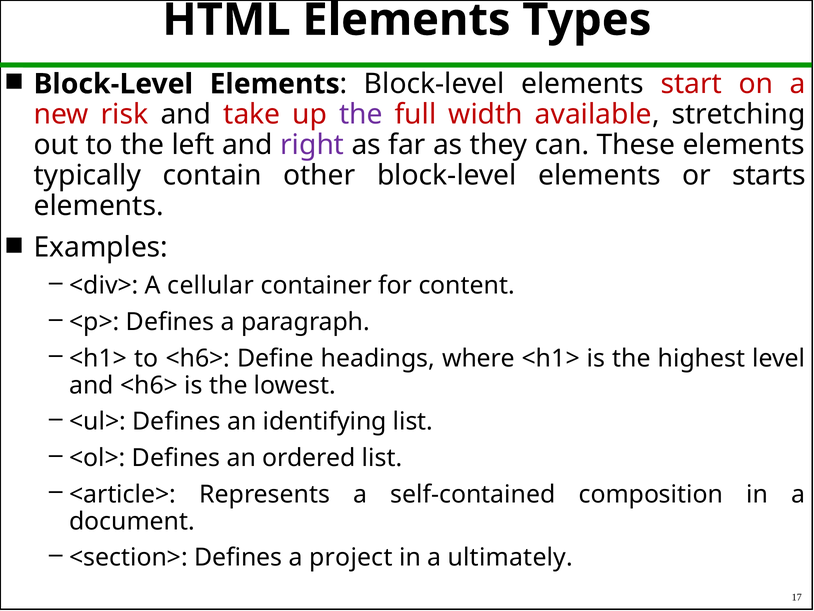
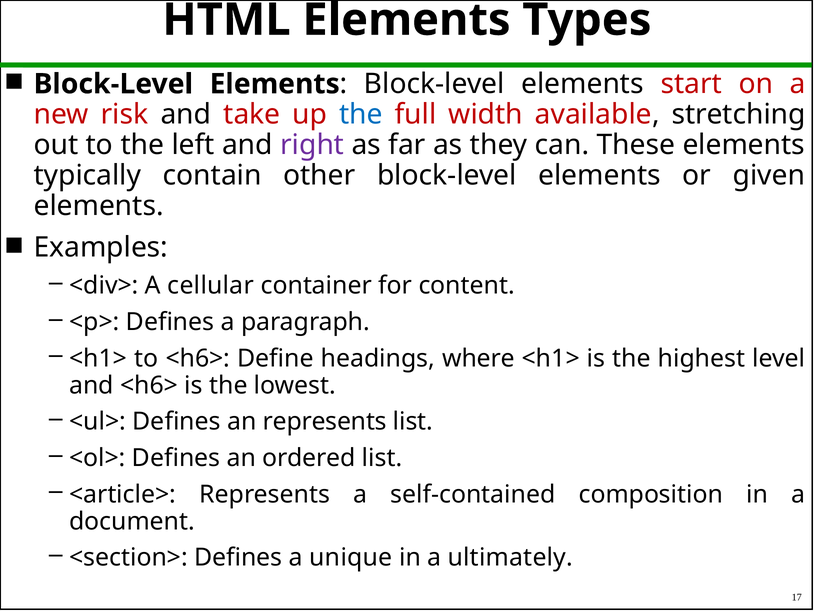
the at (361, 114) colour: purple -> blue
starts: starts -> given
an identifying: identifying -> represents
project: project -> unique
